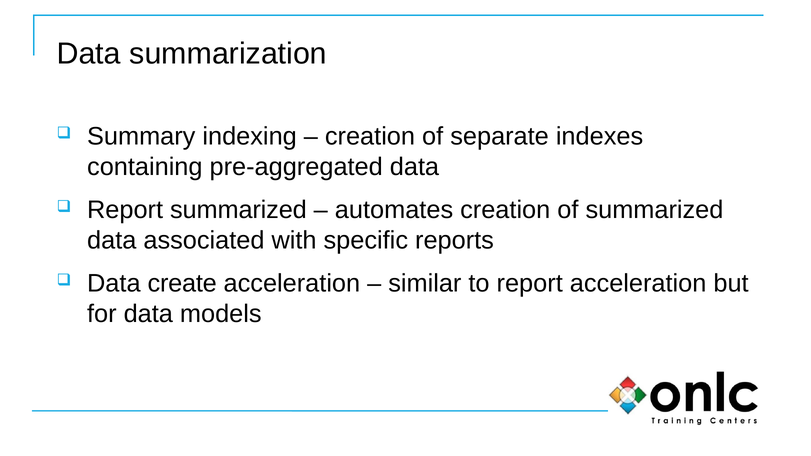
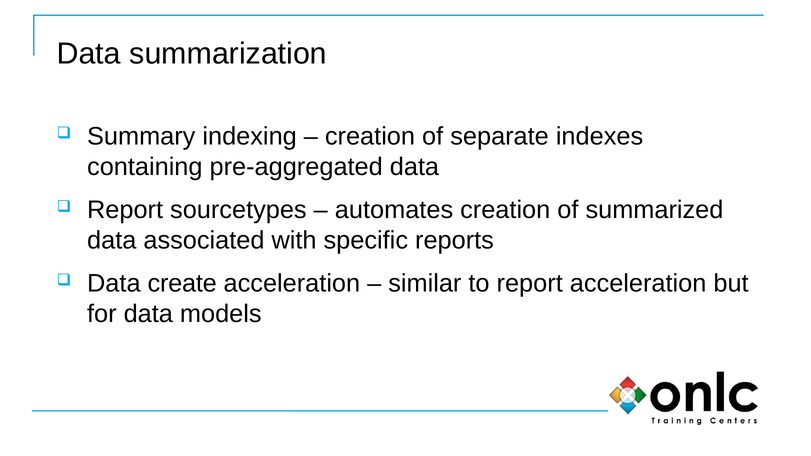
Report summarized: summarized -> sourcetypes
